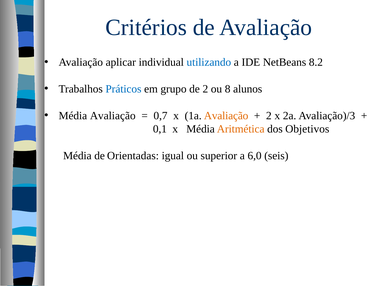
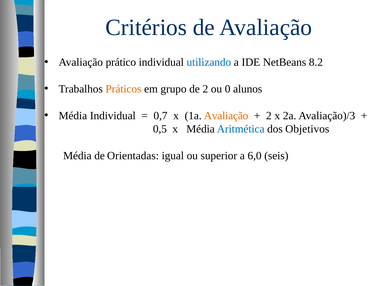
aplicar: aplicar -> prático
Práticos colour: blue -> orange
8: 8 -> 0
Média Avaliação: Avaliação -> Individual
0,1: 0,1 -> 0,5
Aritmética colour: orange -> blue
